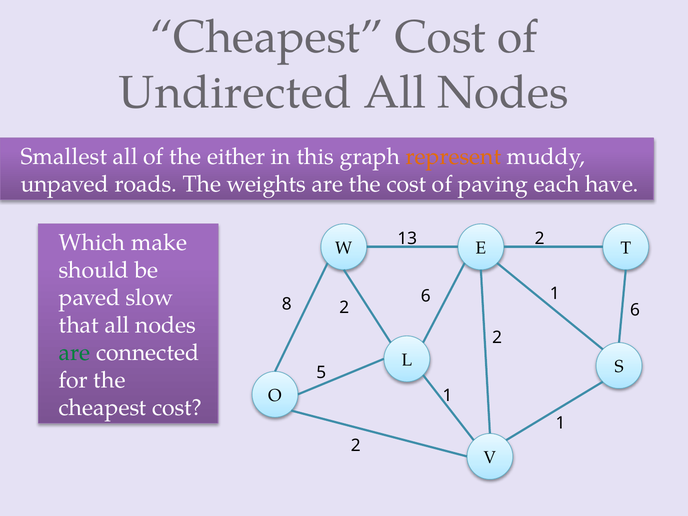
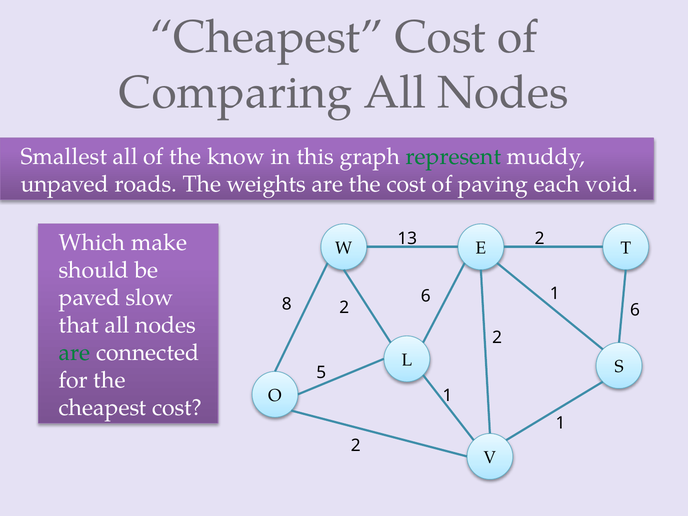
Undirected: Undirected -> Comparing
either: either -> know
represent colour: orange -> green
have: have -> void
